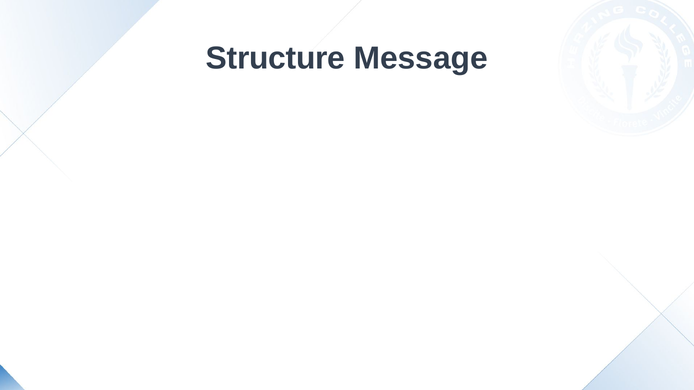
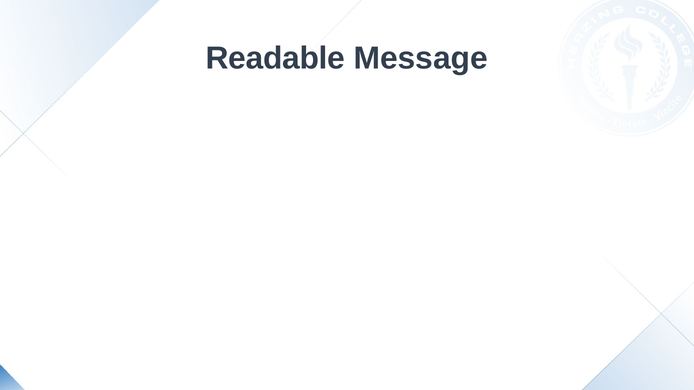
Structure: Structure -> Readable
